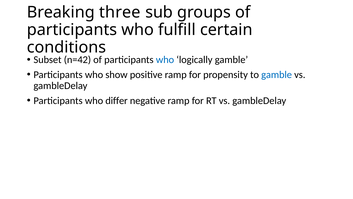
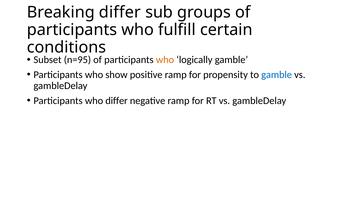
Breaking three: three -> differ
n=42: n=42 -> n=95
who at (165, 60) colour: blue -> orange
